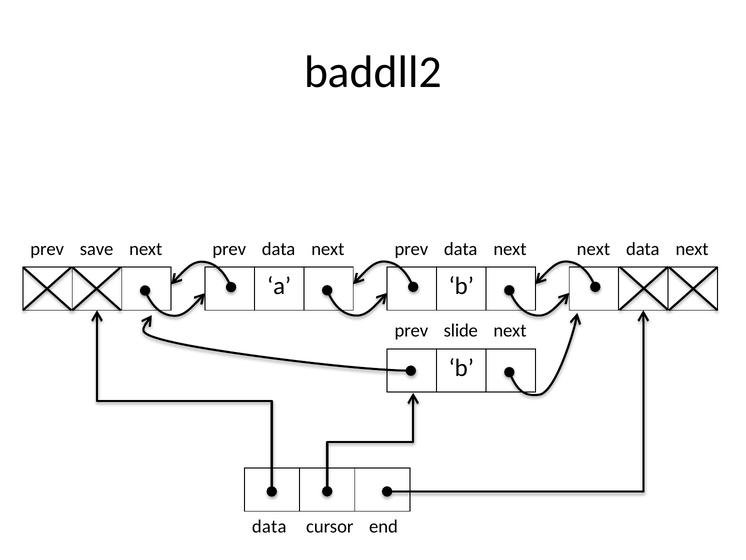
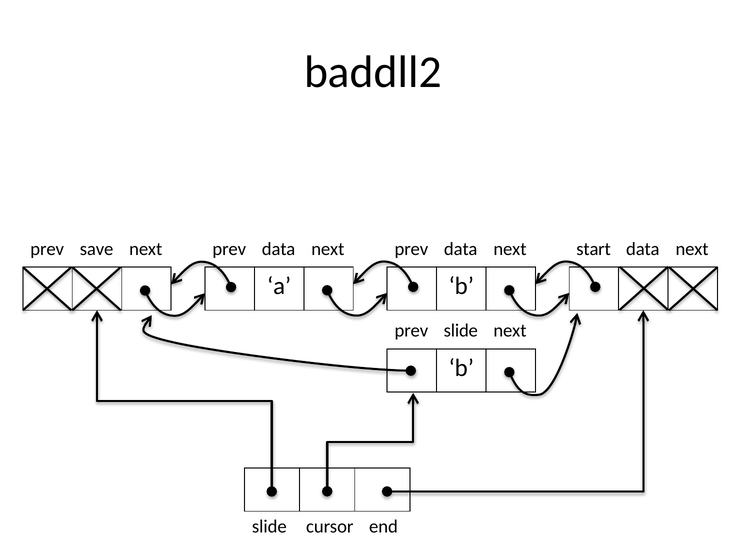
next next: next -> start
data at (269, 526): data -> slide
